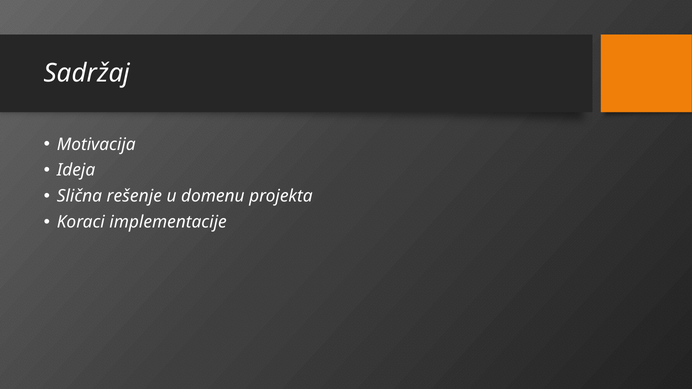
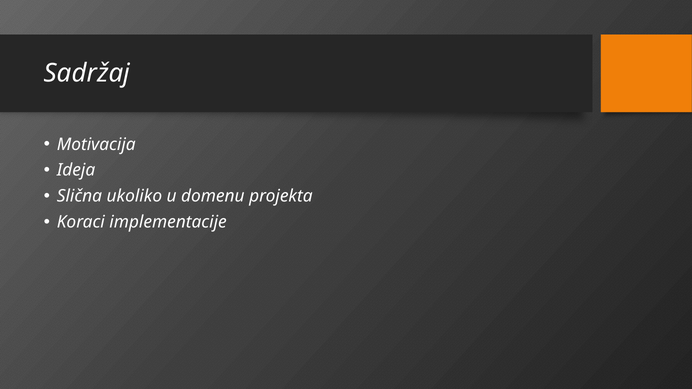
rešenje: rešenje -> ukoliko
